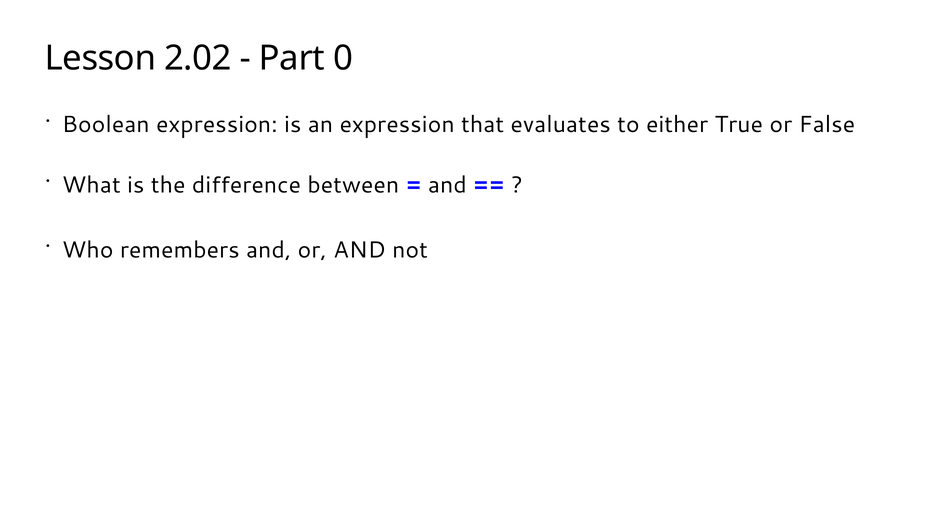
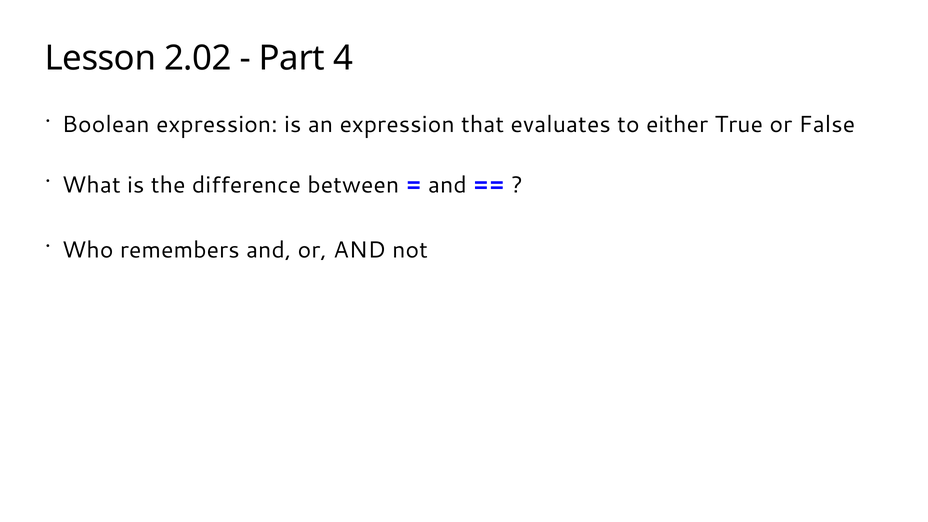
0: 0 -> 4
